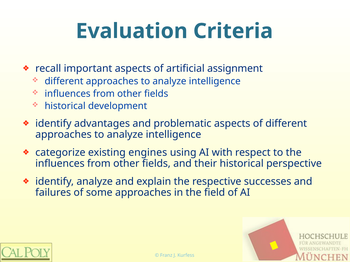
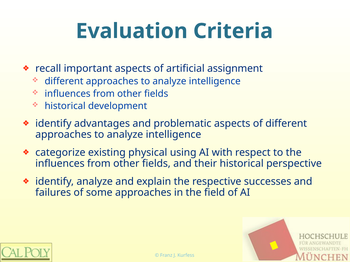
engines: engines -> physical
